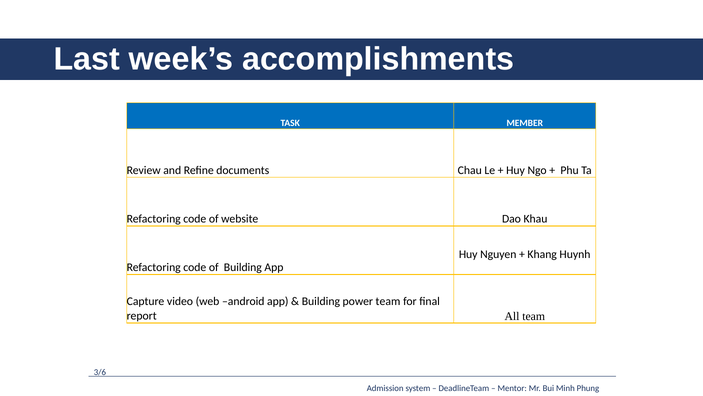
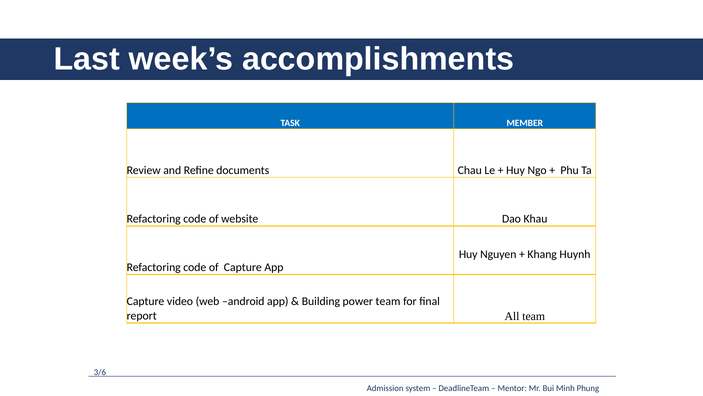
of Building: Building -> Capture
